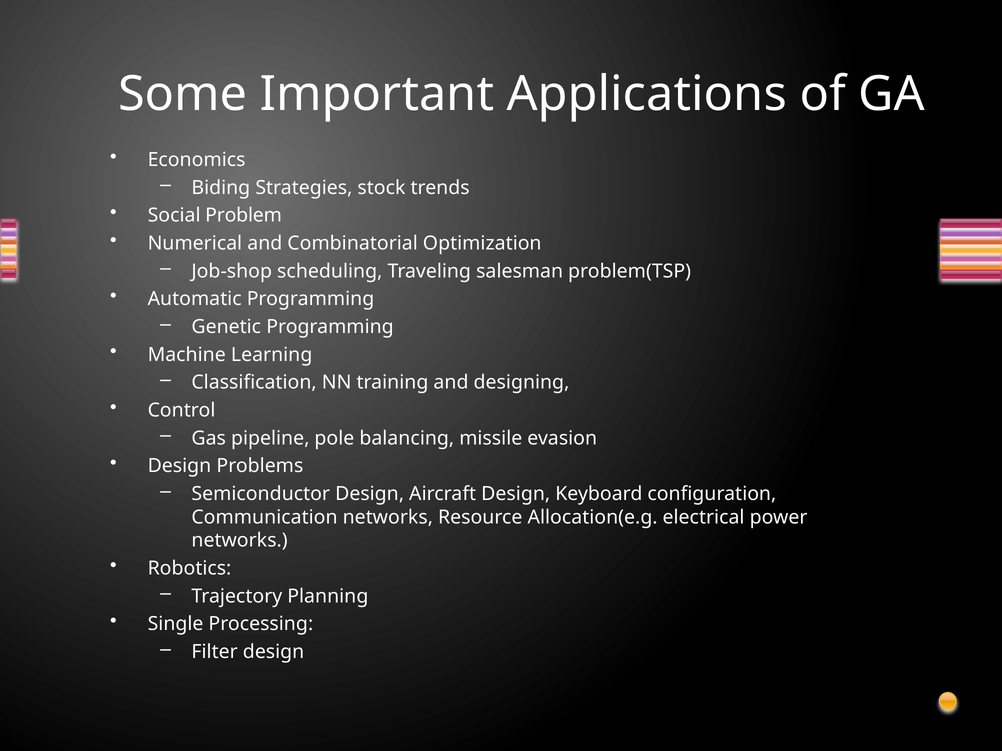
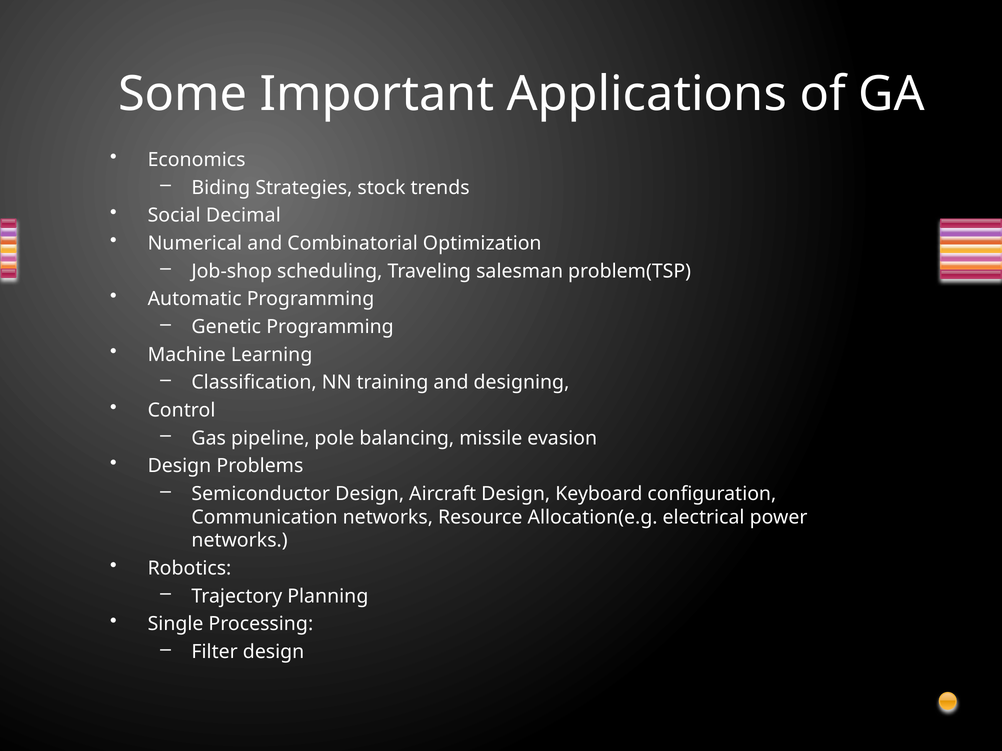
Problem: Problem -> Decimal
